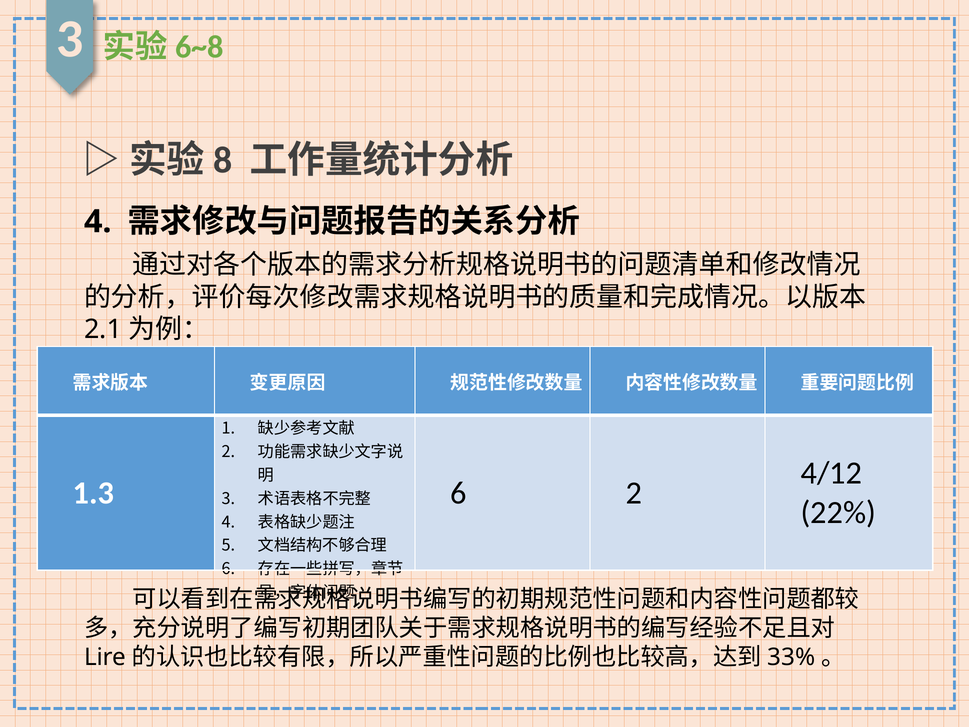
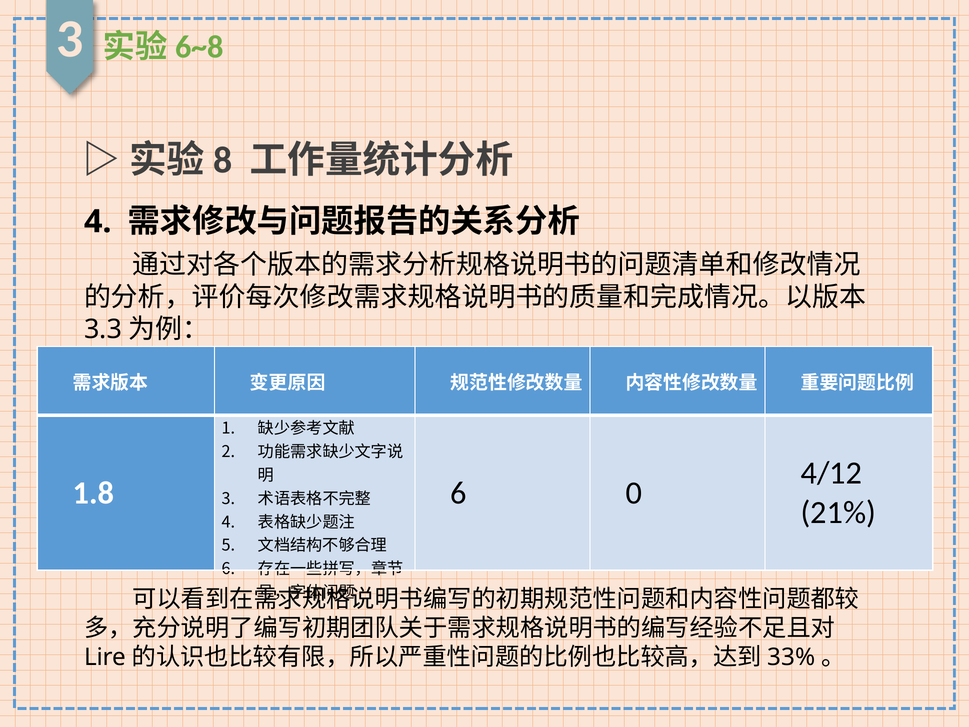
2.1: 2.1 -> 3.3
1.3: 1.3 -> 1.8
6 2: 2 -> 0
22%: 22% -> 21%
